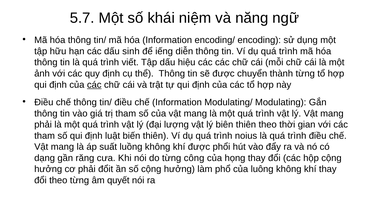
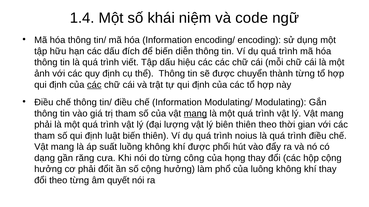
5.7: 5.7 -> 1.4
năng: năng -> code
sinh: sinh -> đích
để iếng: iếng -> biến
mang at (195, 114) underline: none -> present
